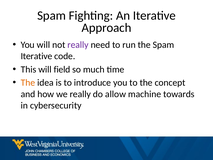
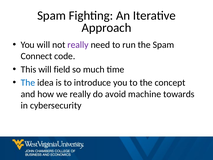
Iterative at (36, 56): Iterative -> Connect
The at (28, 83) colour: orange -> blue
allow: allow -> avoid
